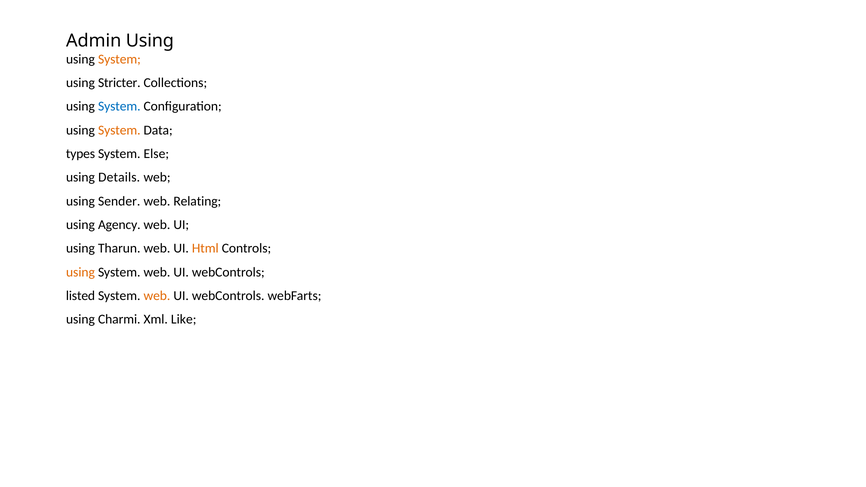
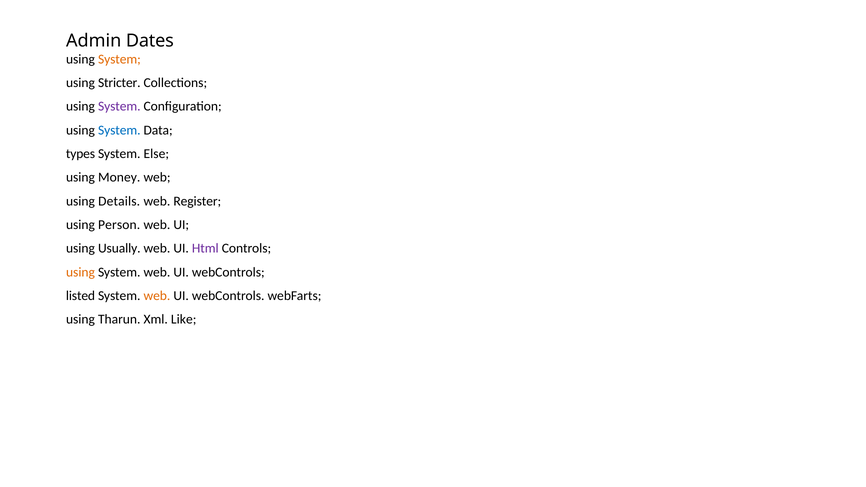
Admin Using: Using -> Dates
System at (119, 107) colour: blue -> purple
System at (119, 130) colour: orange -> blue
Details: Details -> Money
Sender: Sender -> Details
Relating: Relating -> Register
Agency: Agency -> Person
Tharun: Tharun -> Usually
Html colour: orange -> purple
Charmi: Charmi -> Tharun
